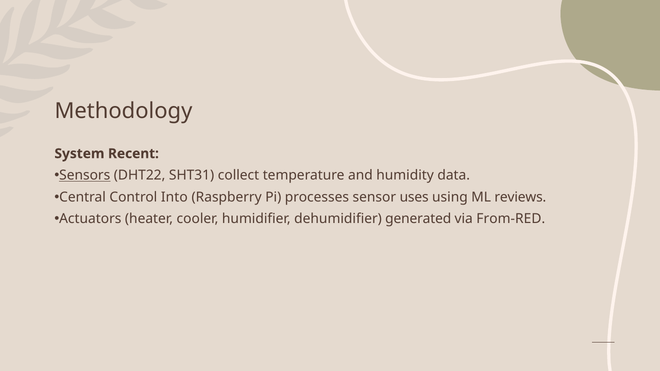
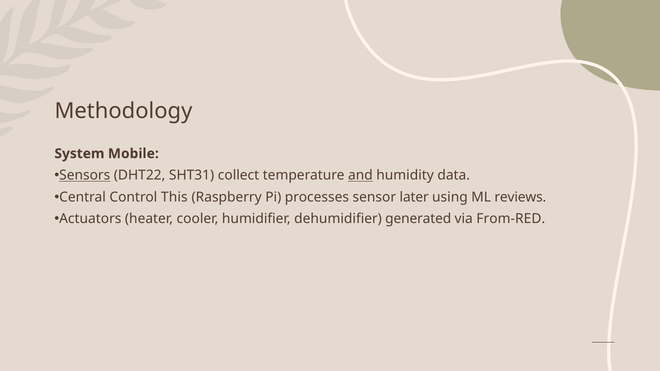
Recent: Recent -> Mobile
and underline: none -> present
Into: Into -> This
uses: uses -> later
